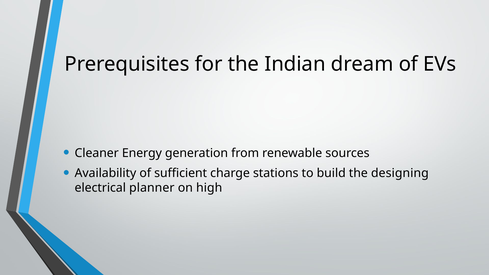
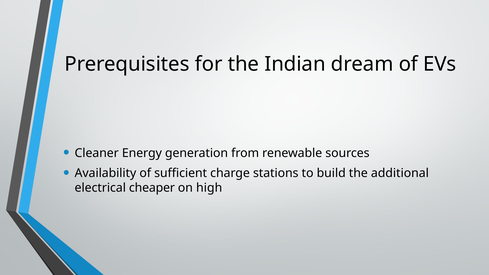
designing: designing -> additional
planner: planner -> cheaper
